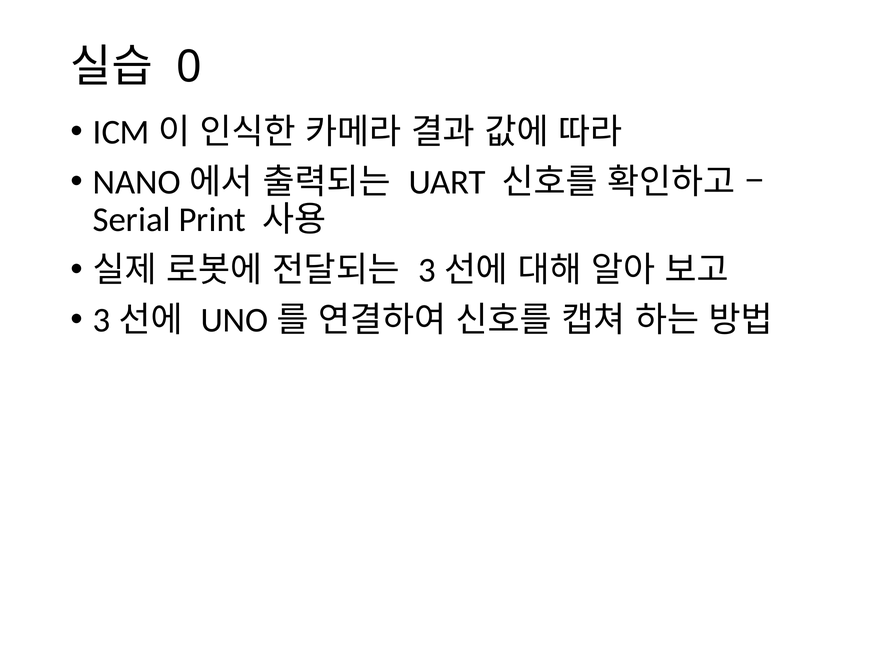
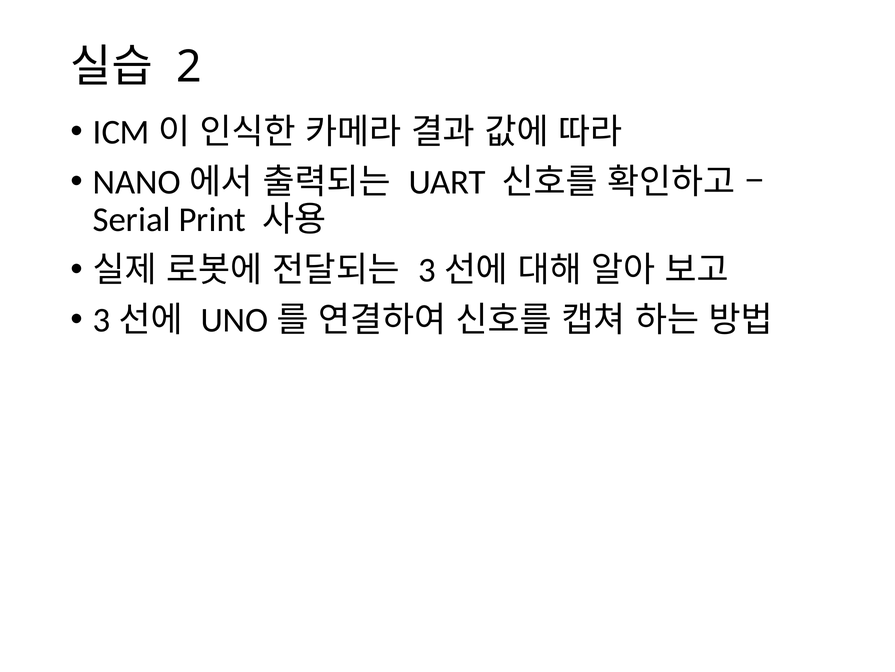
0: 0 -> 2
